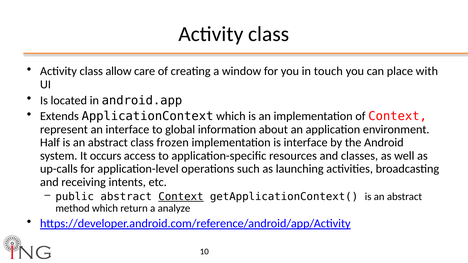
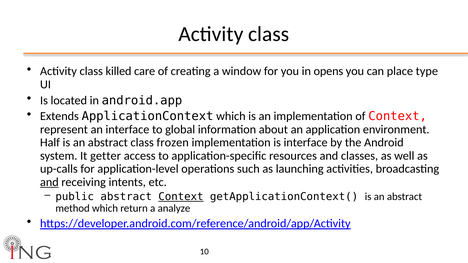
allow: allow -> killed
touch: touch -> opens
with: with -> type
occurs: occurs -> getter
and at (49, 182) underline: none -> present
